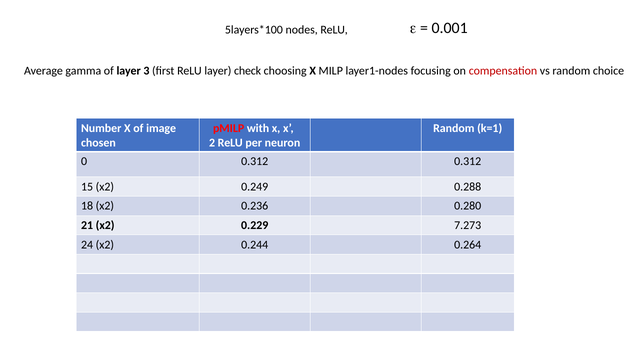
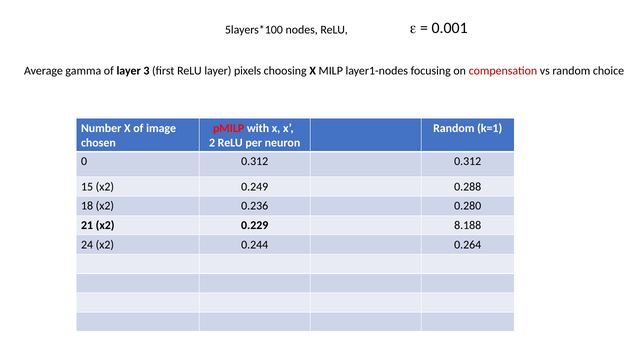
check: check -> pixels
7.273: 7.273 -> 8.188
